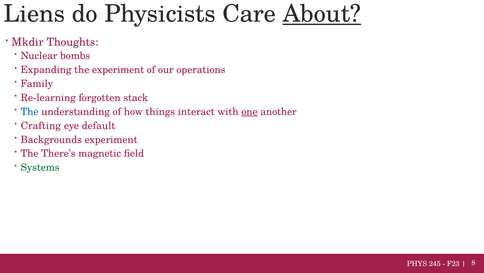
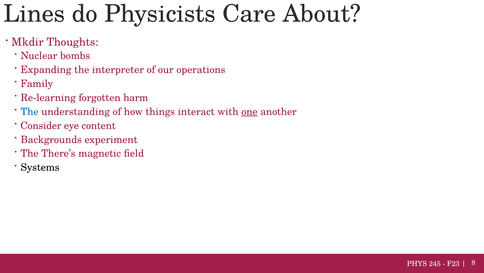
Liens: Liens -> Lines
About underline: present -> none
the experiment: experiment -> interpreter
stack: stack -> harm
Crafting: Crafting -> Consider
default: default -> content
Systems colour: green -> black
